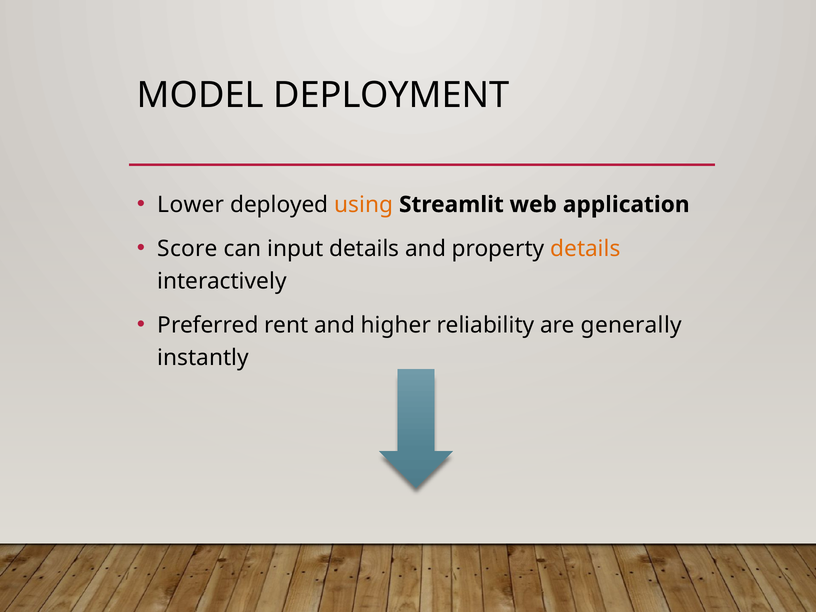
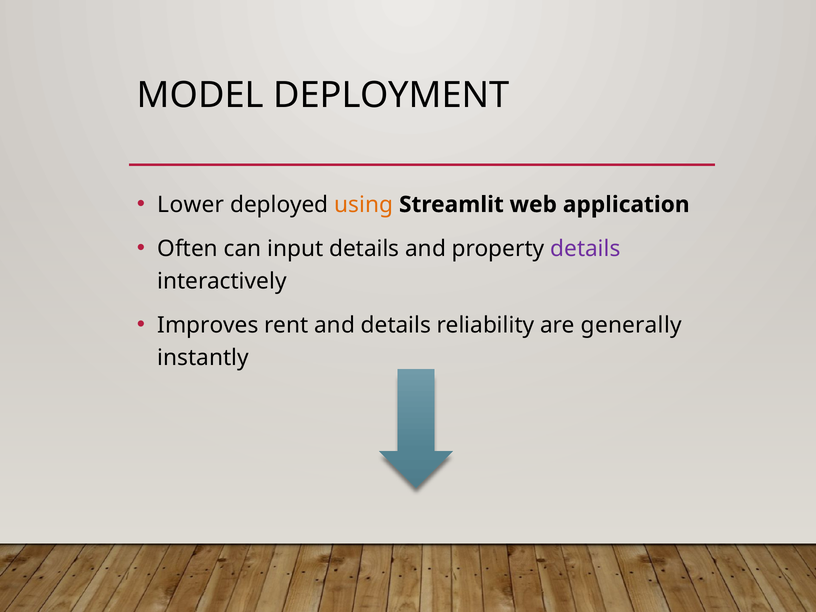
Score: Score -> Often
details at (585, 249) colour: orange -> purple
Preferred: Preferred -> Improves
and higher: higher -> details
